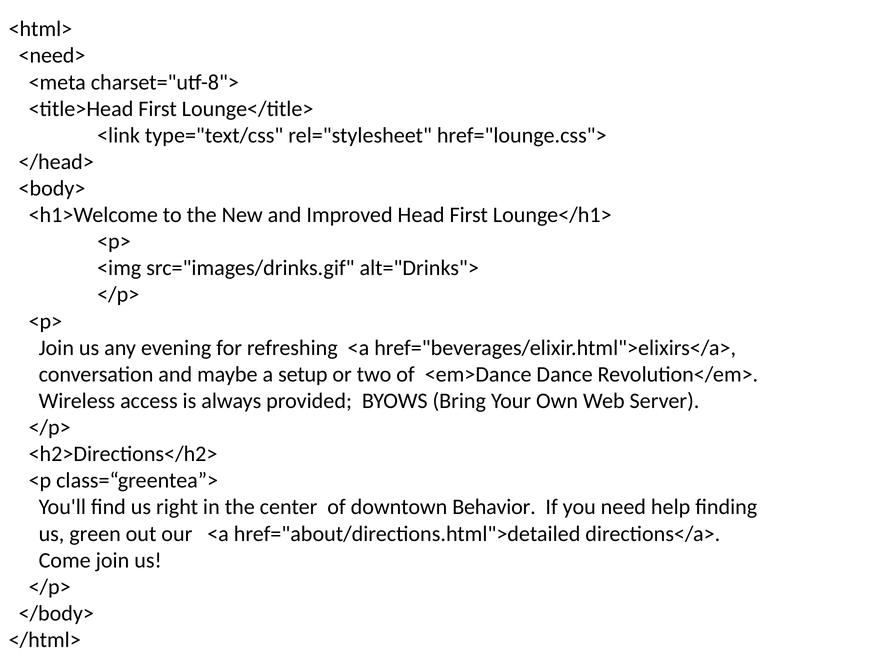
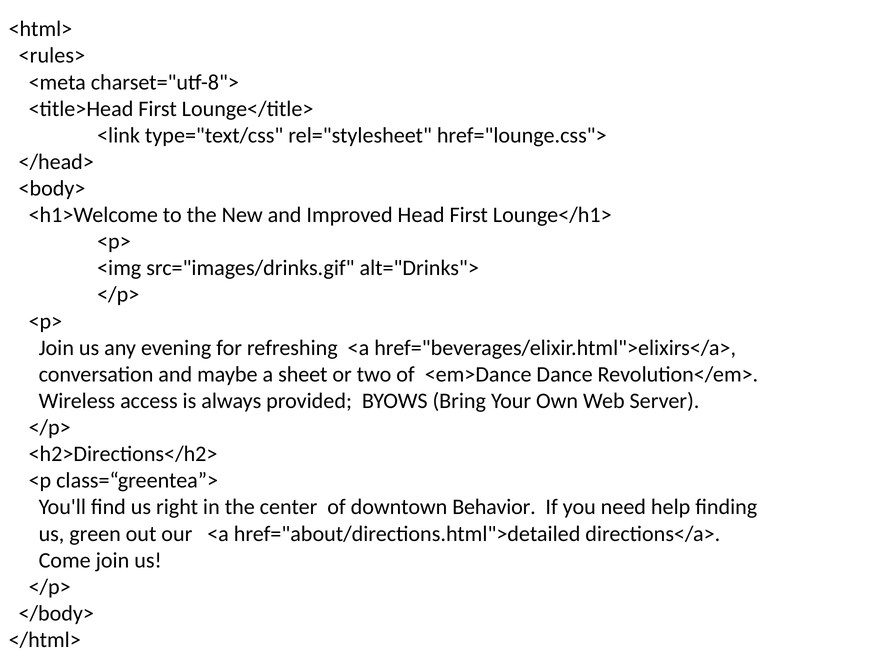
<need>: <need> -> <rules>
setup: setup -> sheet
